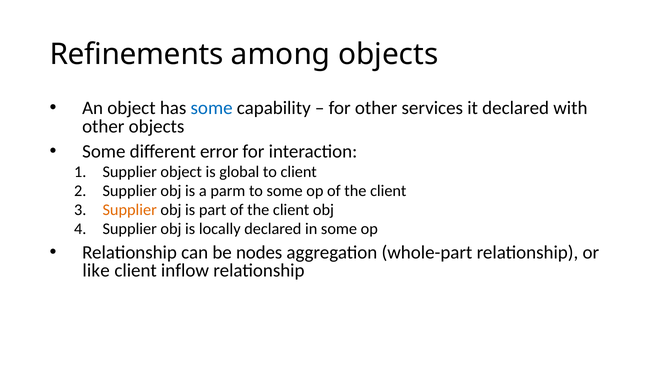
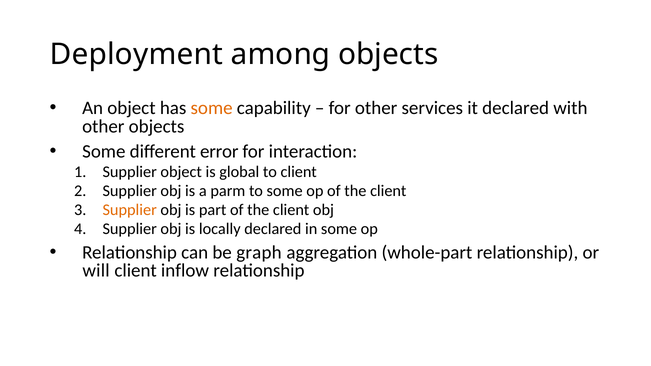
Refinements: Refinements -> Deployment
some at (212, 108) colour: blue -> orange
nodes: nodes -> graph
like: like -> will
